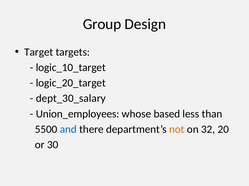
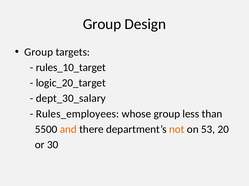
Target at (39, 52): Target -> Group
logic_10_target: logic_10_target -> rules_10_target
Union_employees: Union_employees -> Rules_employees
whose based: based -> group
and colour: blue -> orange
32: 32 -> 53
